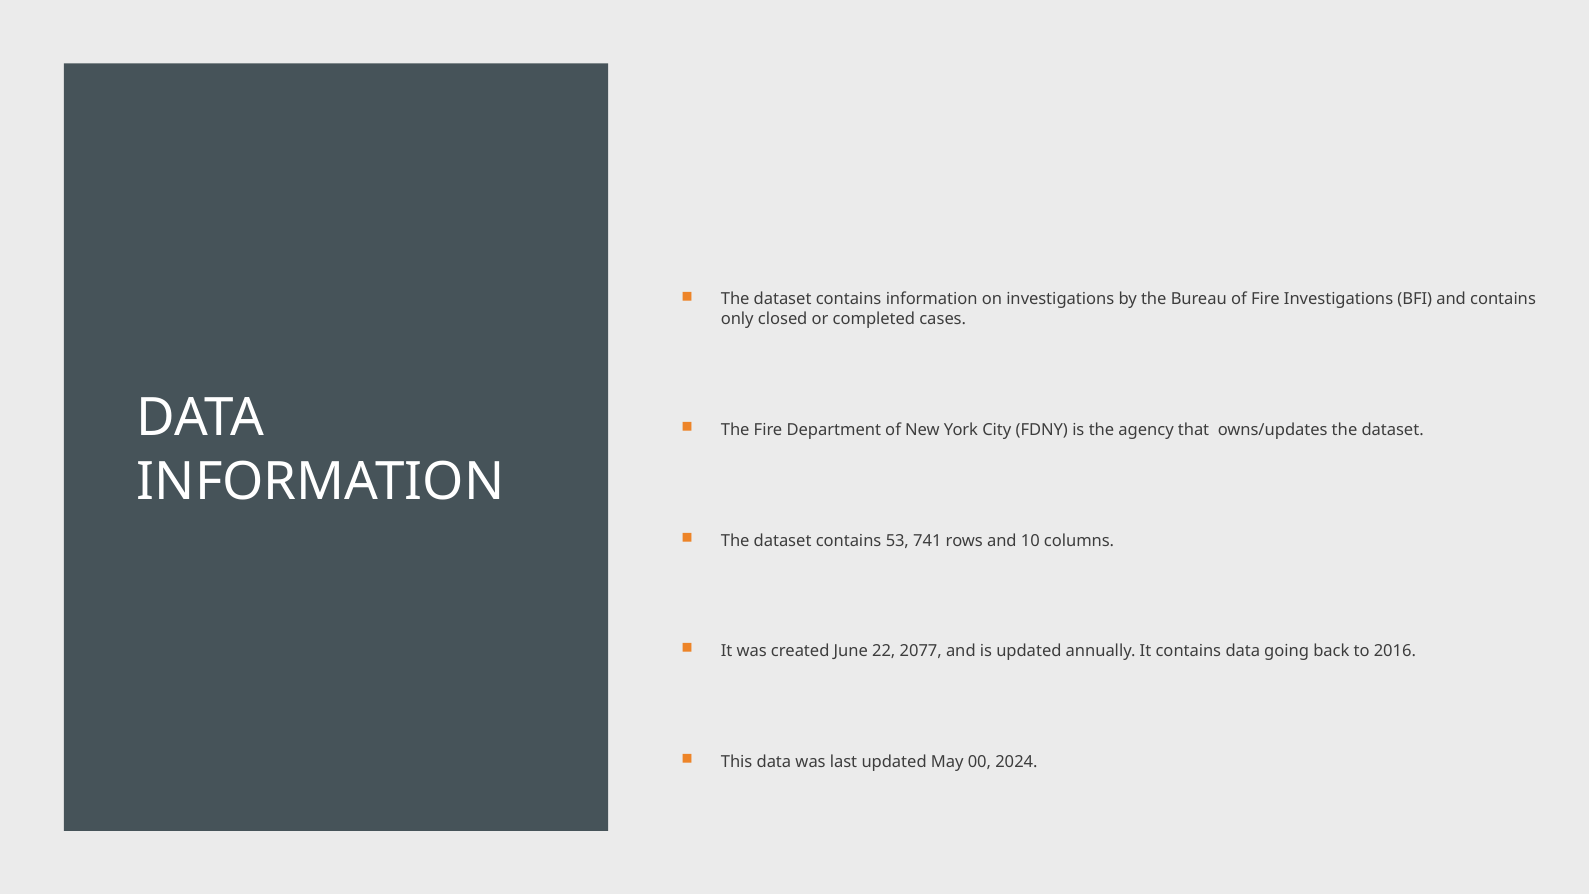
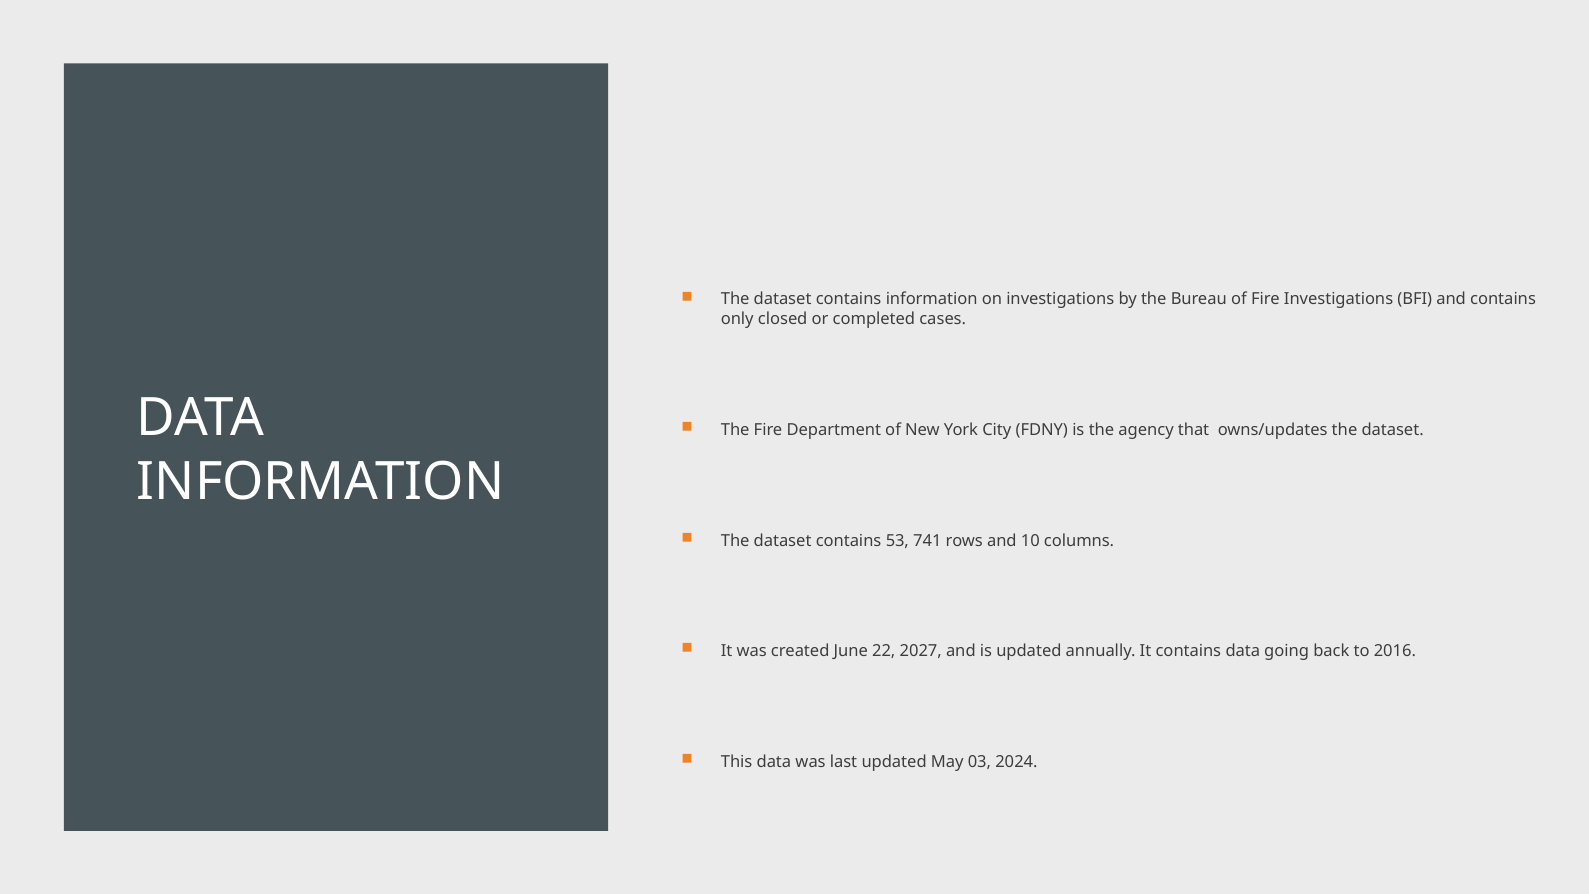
2077: 2077 -> 2027
00: 00 -> 03
